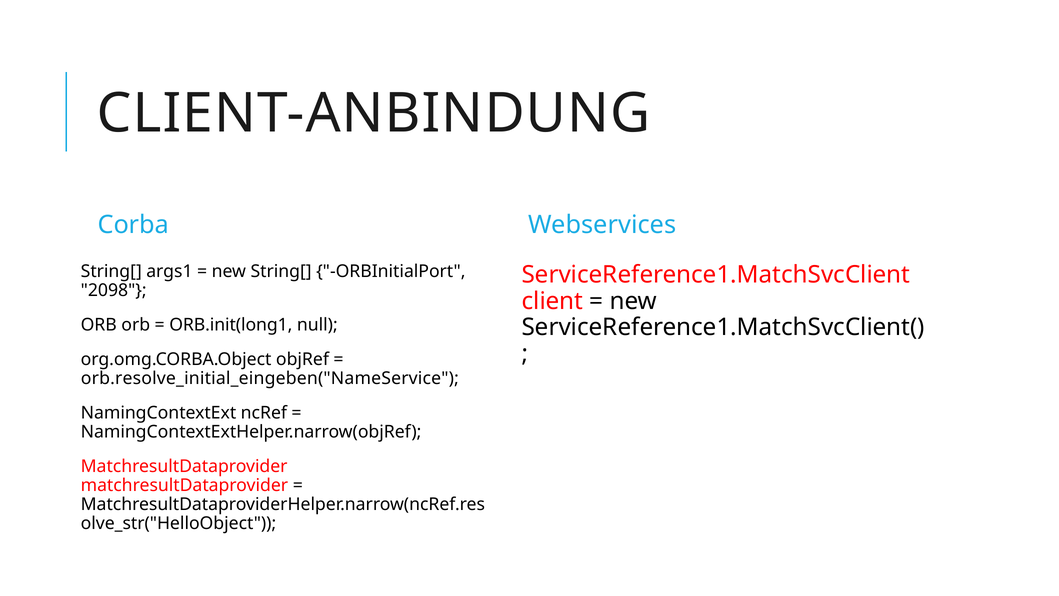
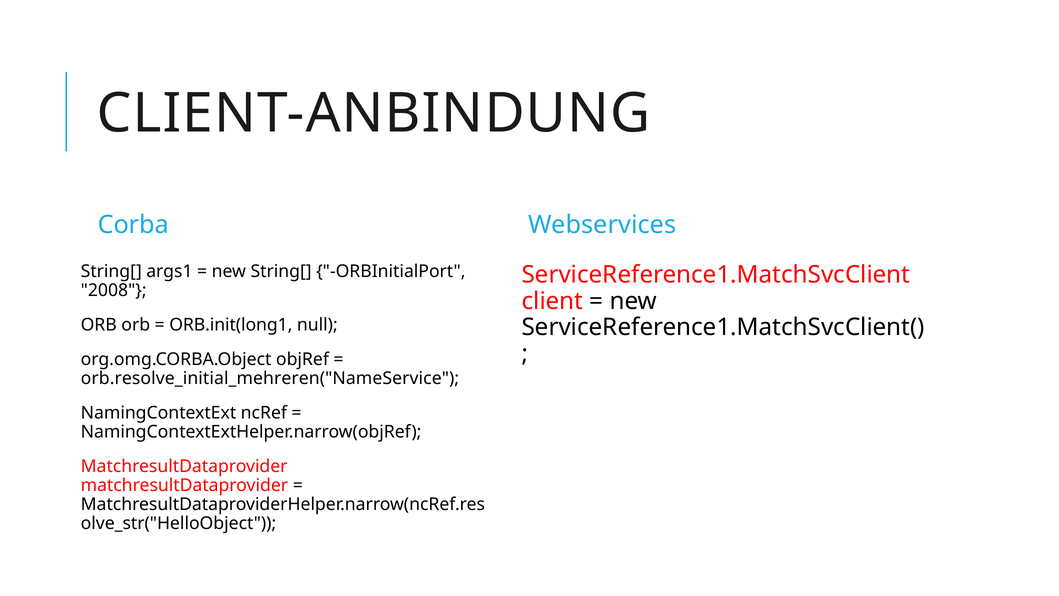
2098: 2098 -> 2008
orb.resolve_initial_eingeben("NameService: orb.resolve_initial_eingeben("NameService -> orb.resolve_initial_mehreren("NameService
